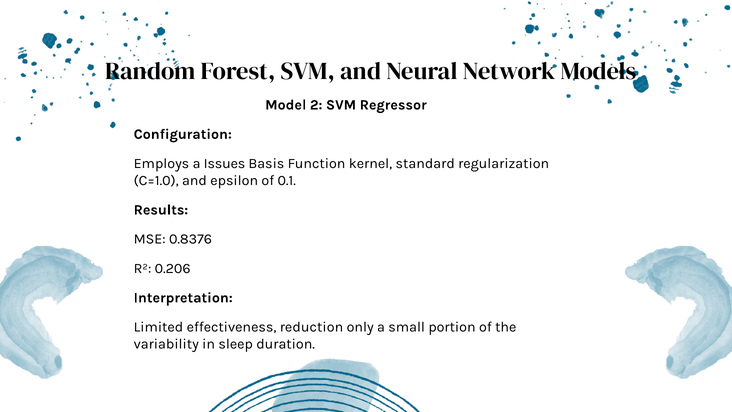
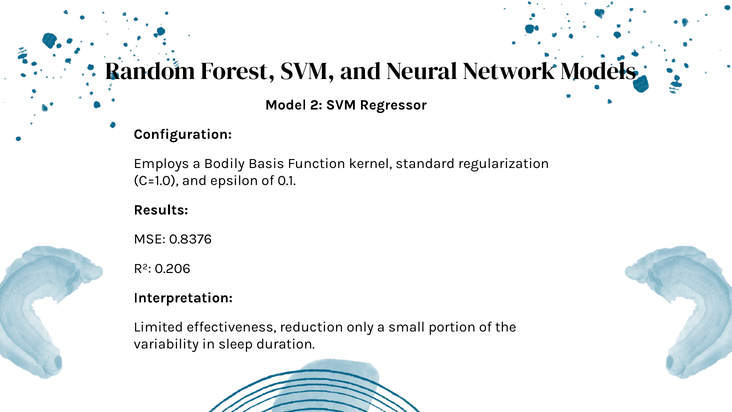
Issues: Issues -> Bodily
